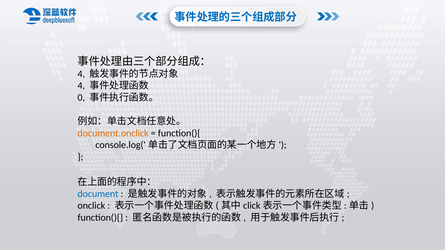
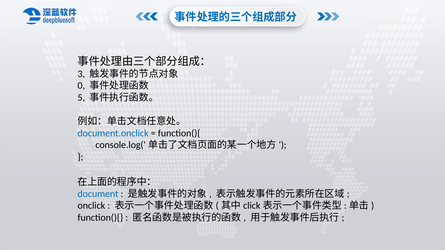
4 at (81, 74): 4 -> 3
4 at (81, 86): 4 -> 0
0: 0 -> 5
document.onclick colour: orange -> blue
